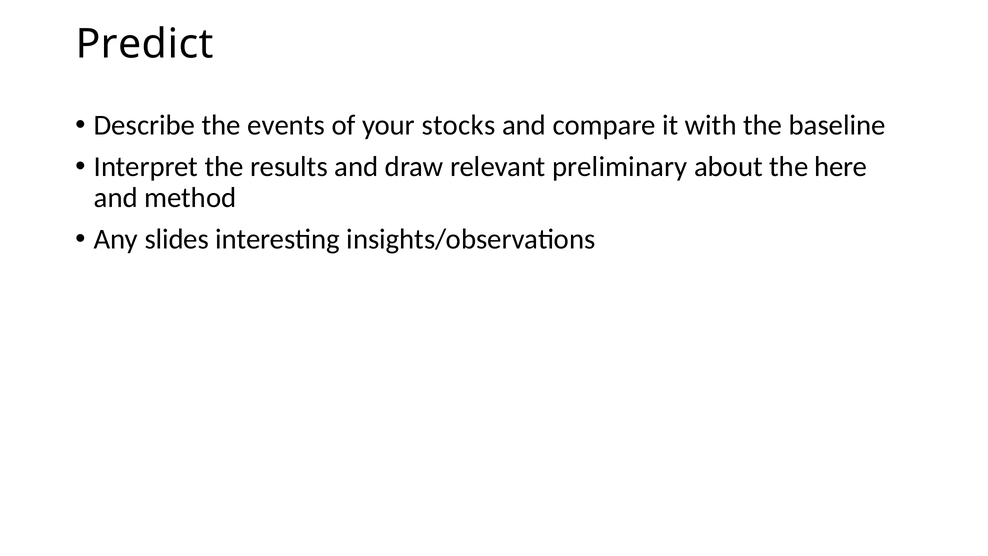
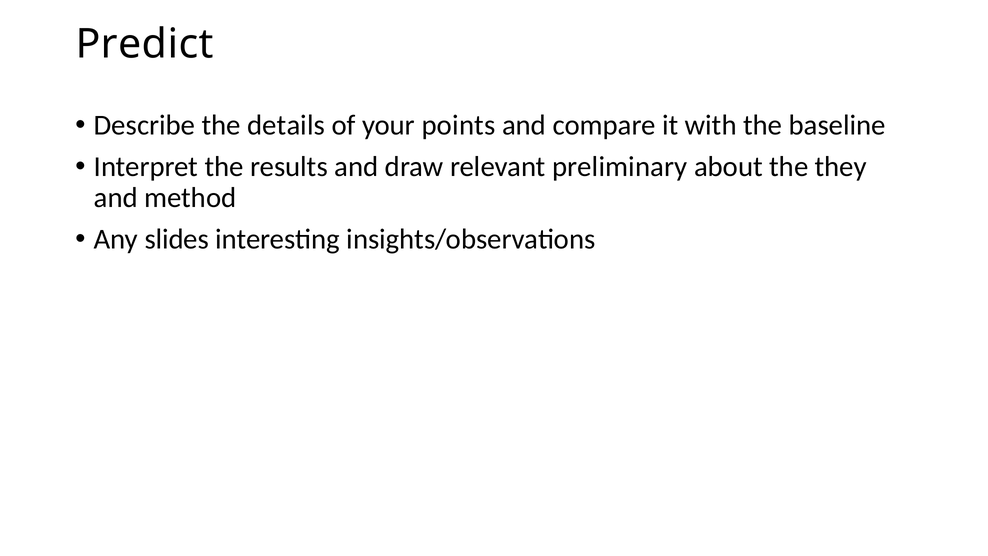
events: events -> details
stocks: stocks -> points
here: here -> they
